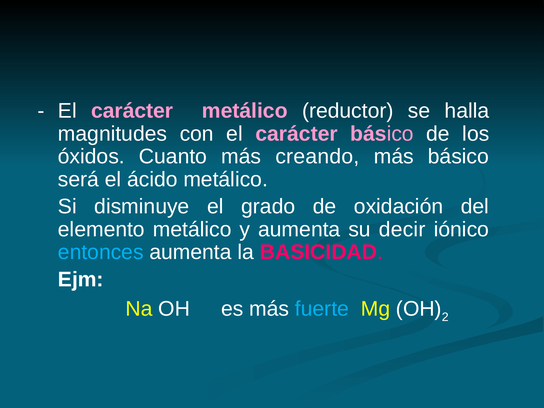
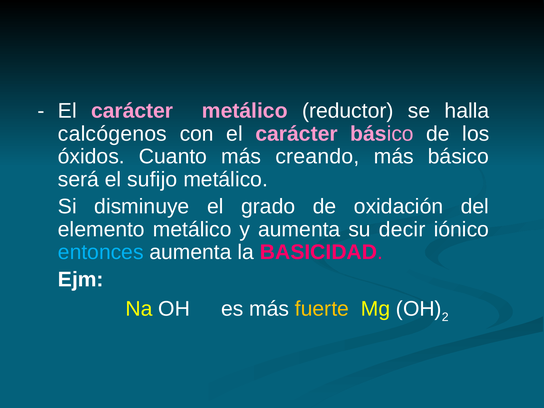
magnitudes: magnitudes -> calcógenos
ácido: ácido -> sufijo
fuerte colour: light blue -> yellow
